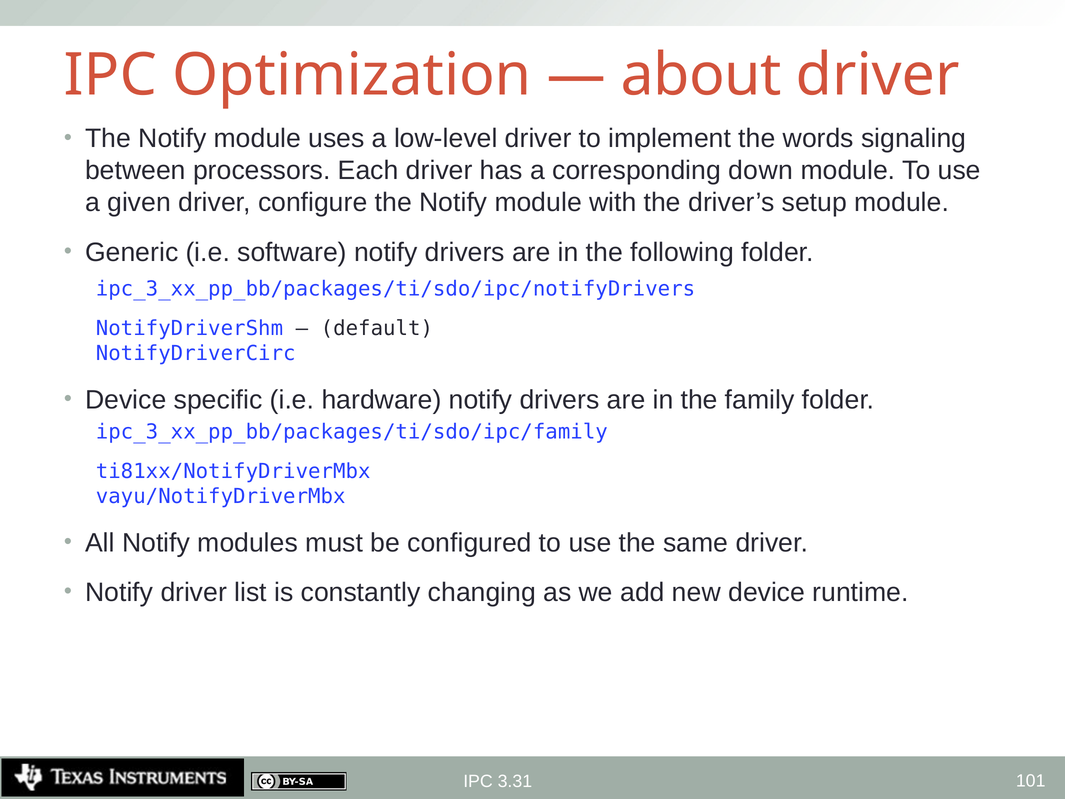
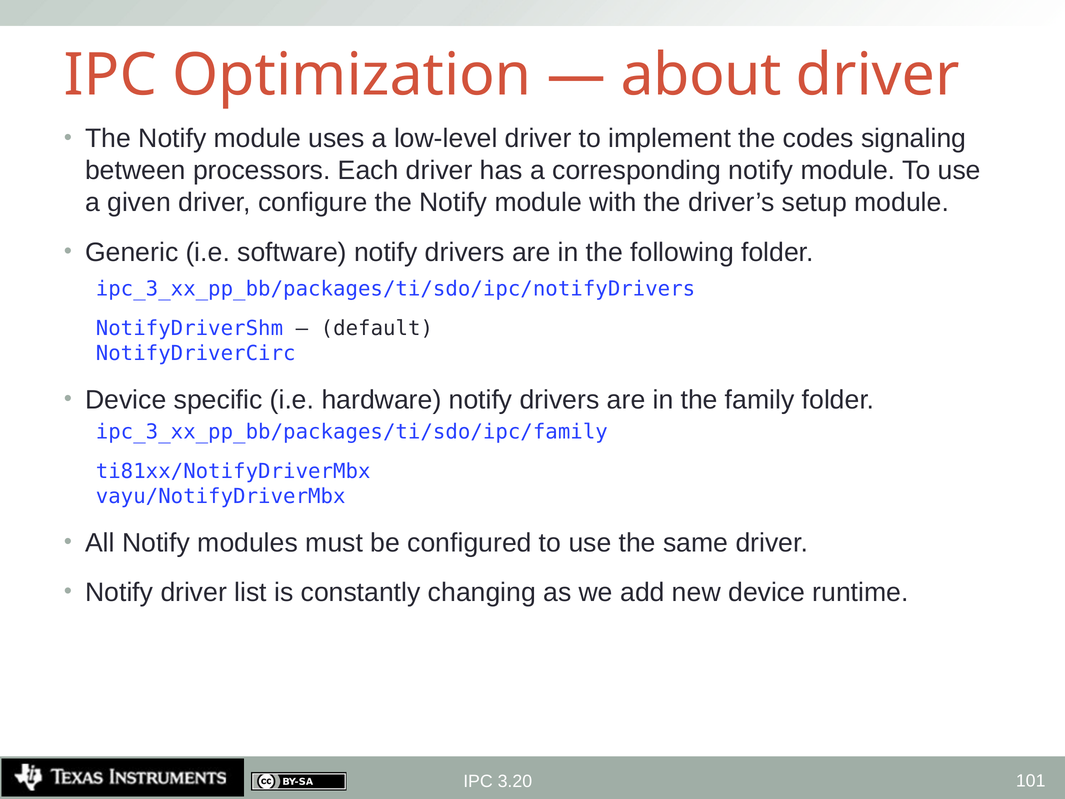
words: words -> codes
corresponding down: down -> notify
3.31: 3.31 -> 3.20
